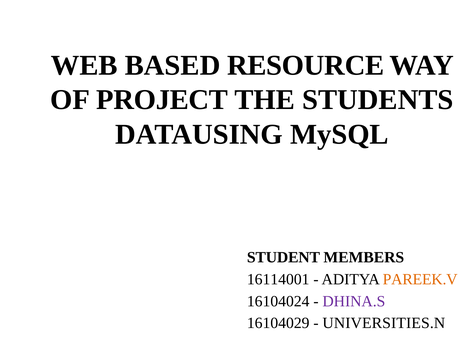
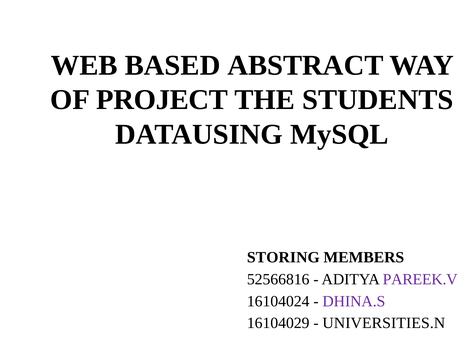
RESOURCE: RESOURCE -> ABSTRACT
STUDENT: STUDENT -> STORING
16114001: 16114001 -> 52566816
PAREEK.V colour: orange -> purple
